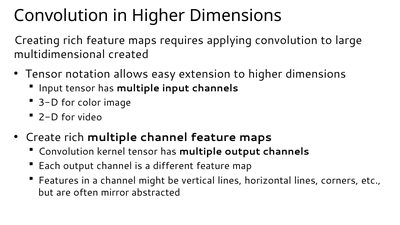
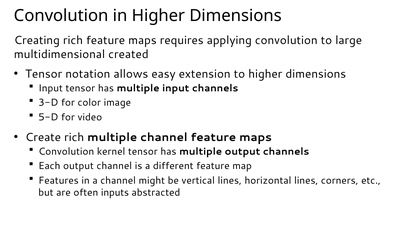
2-D: 2-D -> 5-D
mirror: mirror -> inputs
